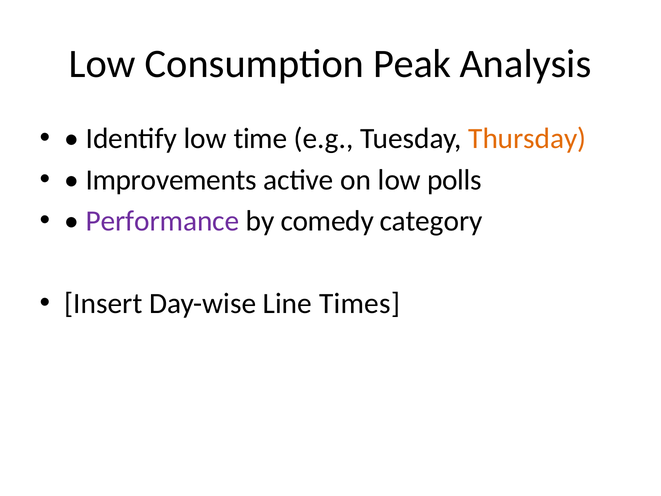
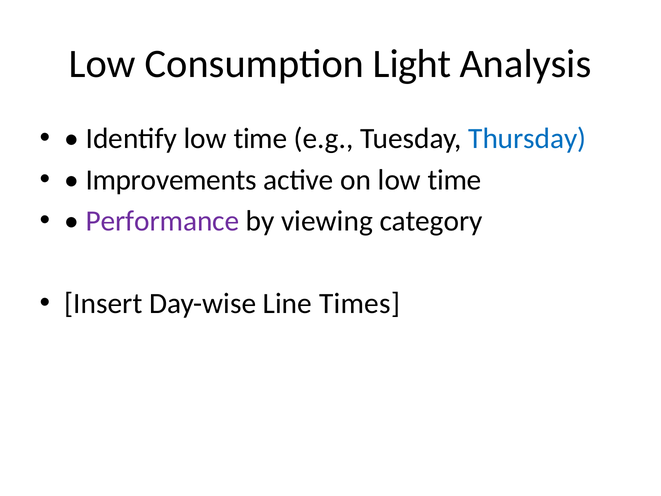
Peak: Peak -> Light
Thursday colour: orange -> blue
on low polls: polls -> time
comedy: comedy -> viewing
